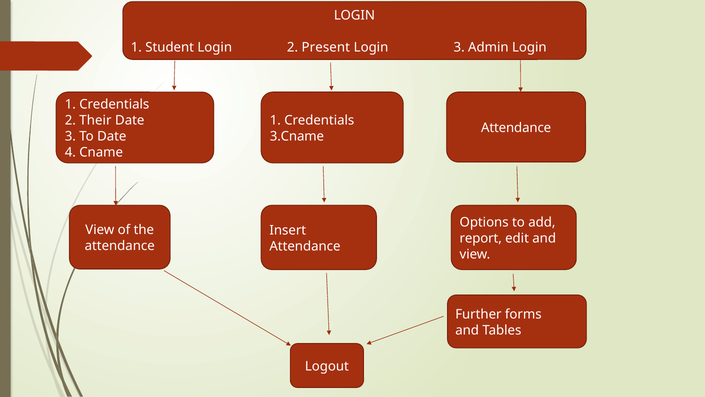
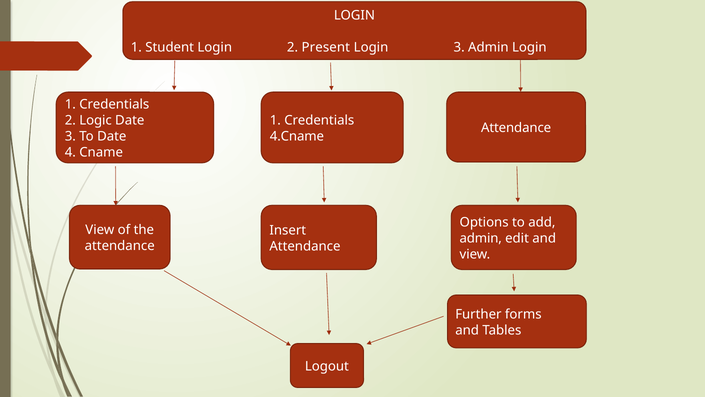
Their: Their -> Logic
3.Cname: 3.Cname -> 4.Cname
report at (481, 238): report -> admin
